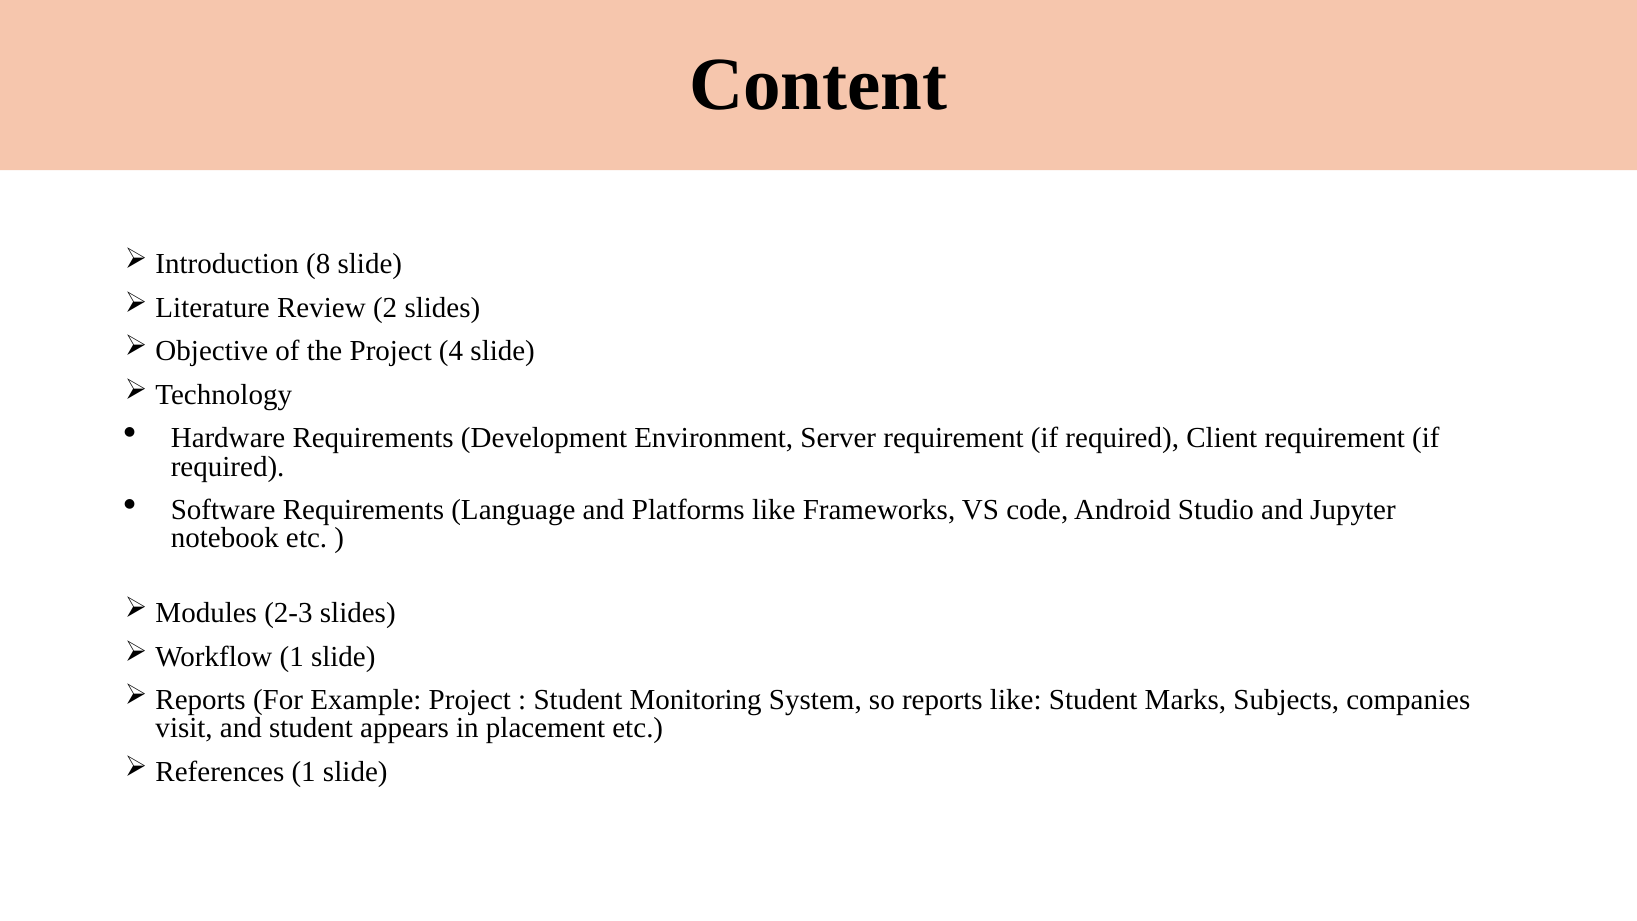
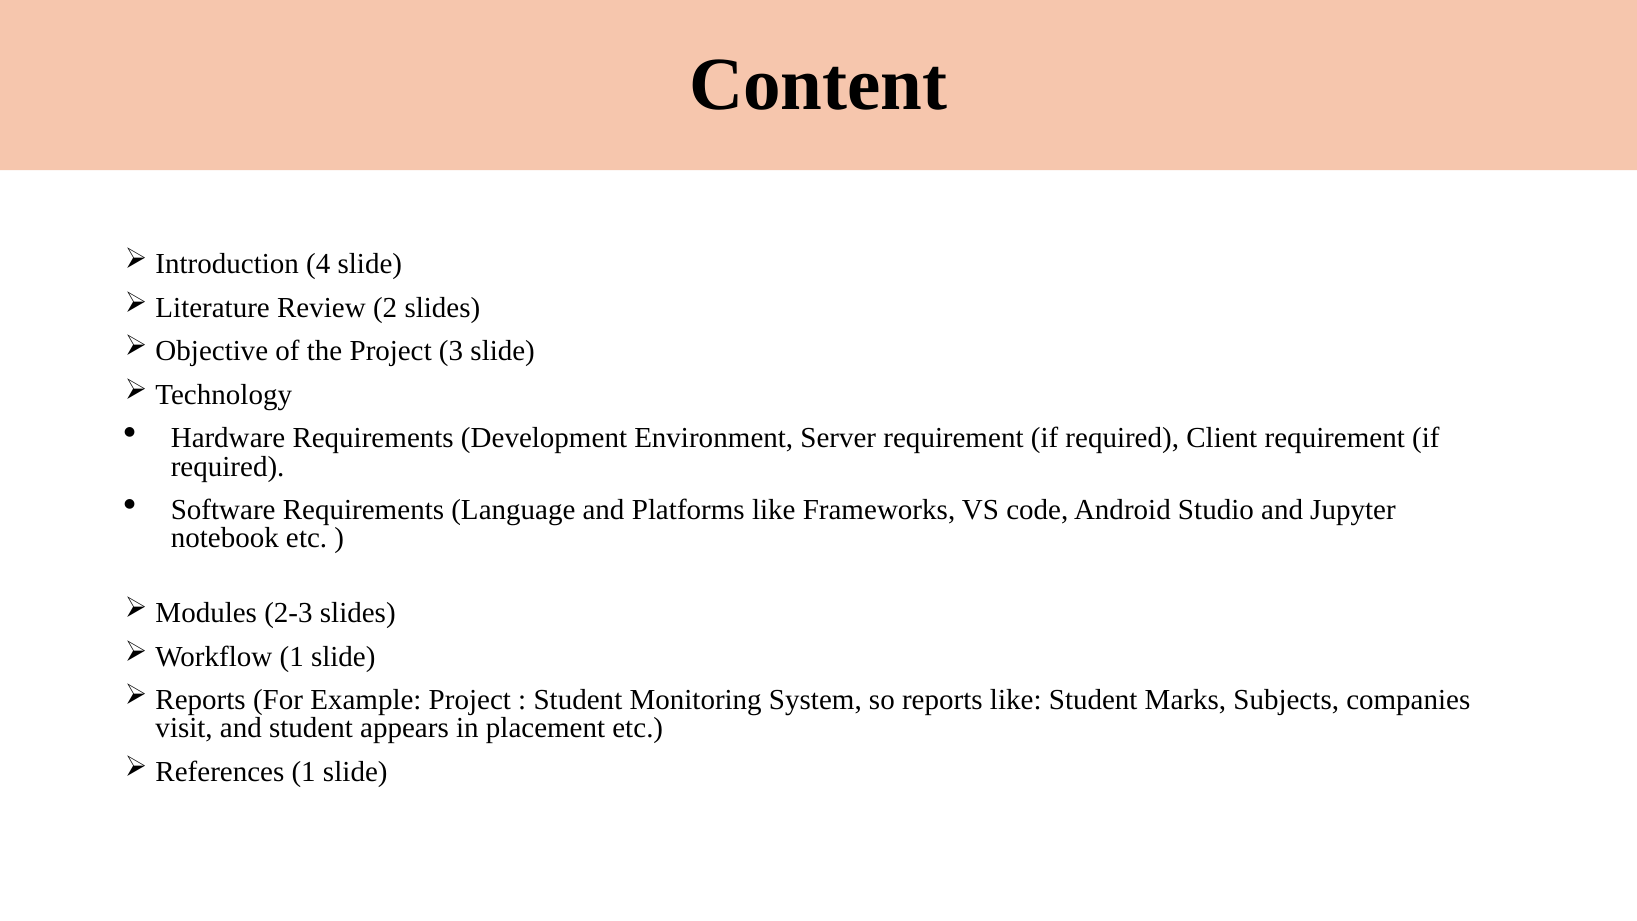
8: 8 -> 4
4: 4 -> 3
